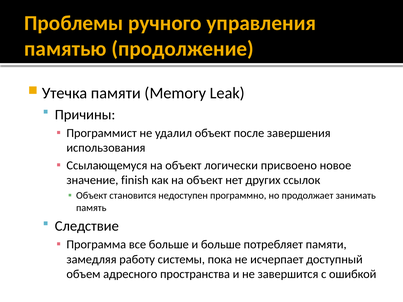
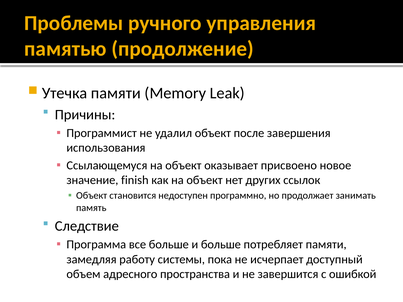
логически: логически -> оказывает
